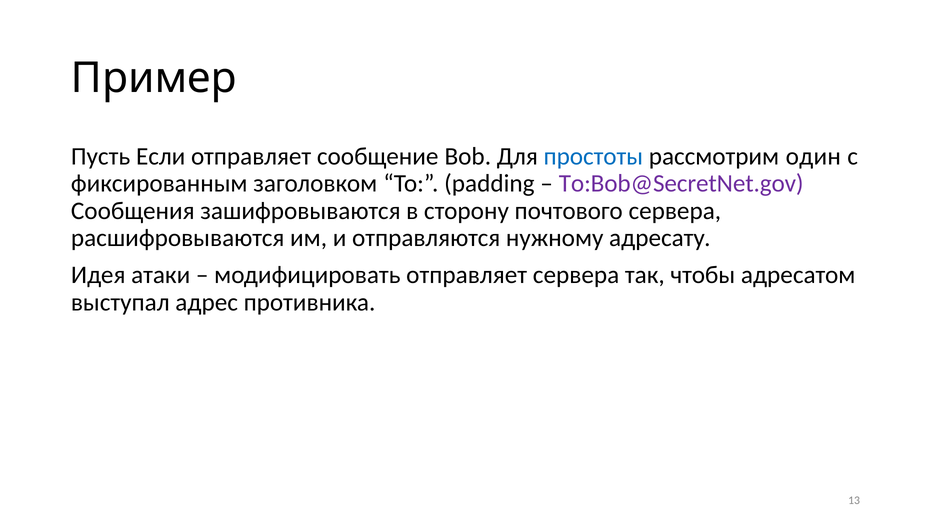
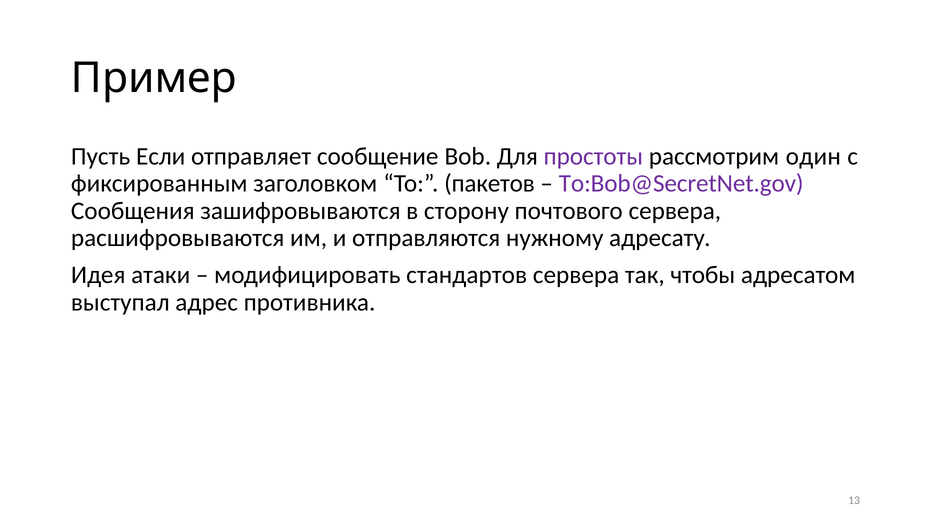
простоты colour: blue -> purple
padding: padding -> пакетов
модифицировать отправляет: отправляет -> стандартов
